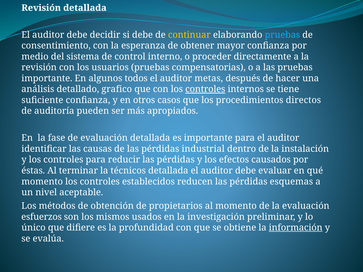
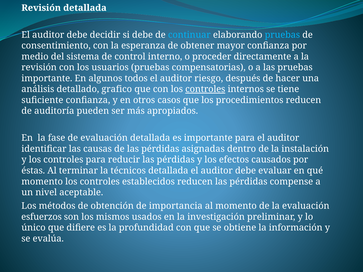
continuar colour: yellow -> light blue
metas: metas -> riesgo
procedimientos directos: directos -> reducen
industrial: industrial -> asignadas
esquemas: esquemas -> compense
propietarios: propietarios -> importancia
información underline: present -> none
